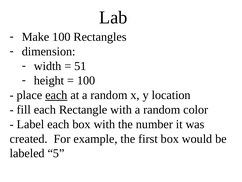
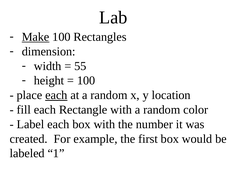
Make underline: none -> present
51: 51 -> 55
5: 5 -> 1
